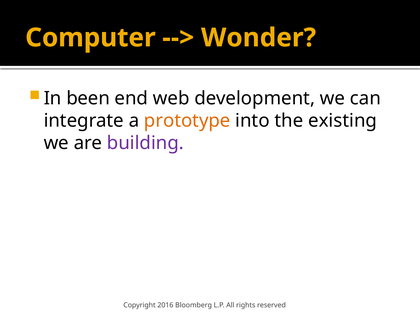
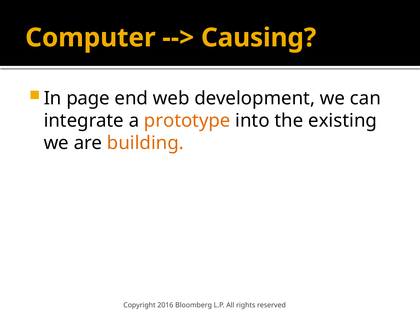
Wonder: Wonder -> Causing
been: been -> page
building colour: purple -> orange
